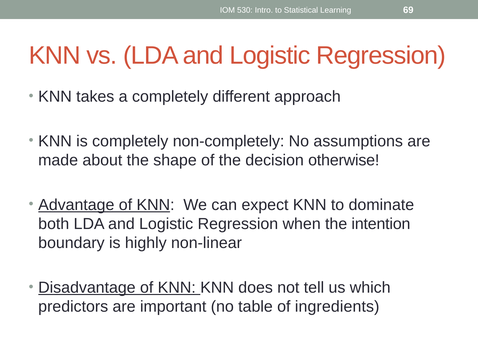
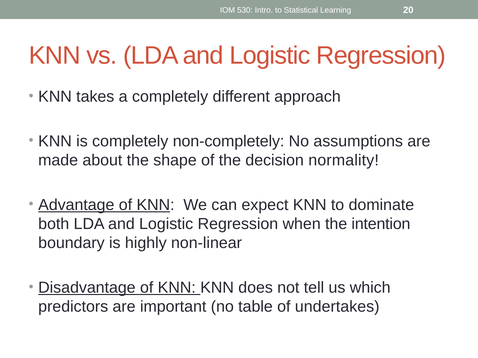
69: 69 -> 20
otherwise: otherwise -> normality
ingredients: ingredients -> undertakes
